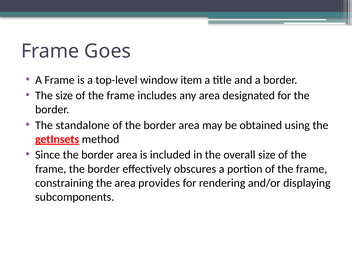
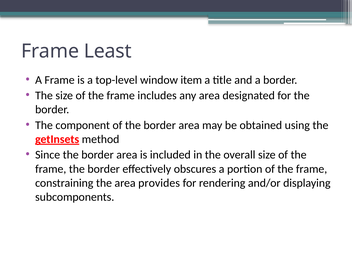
Goes: Goes -> Least
standalone: standalone -> component
